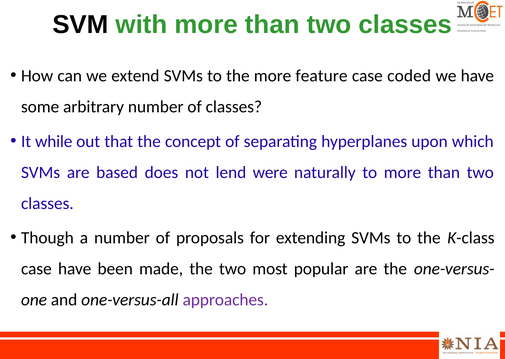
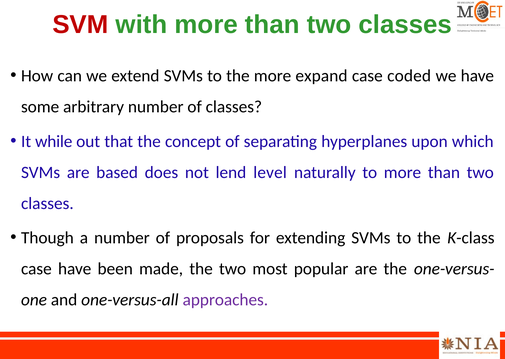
SVM colour: black -> red
feature: feature -> expand
were: were -> level
